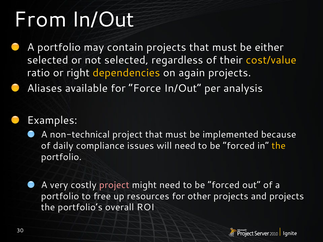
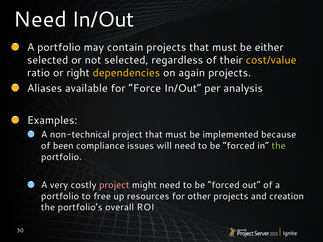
From at (40, 20): From -> Need
daily: daily -> been
the at (279, 146) colour: yellow -> light green
and projects: projects -> creation
